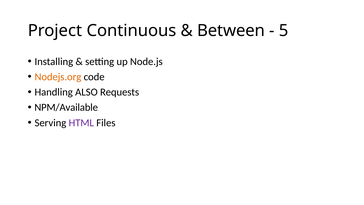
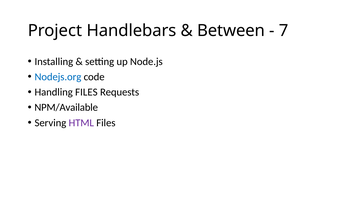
Continuous: Continuous -> Handlebars
5: 5 -> 7
Nodejs.org colour: orange -> blue
Handling ALSO: ALSO -> FILES
